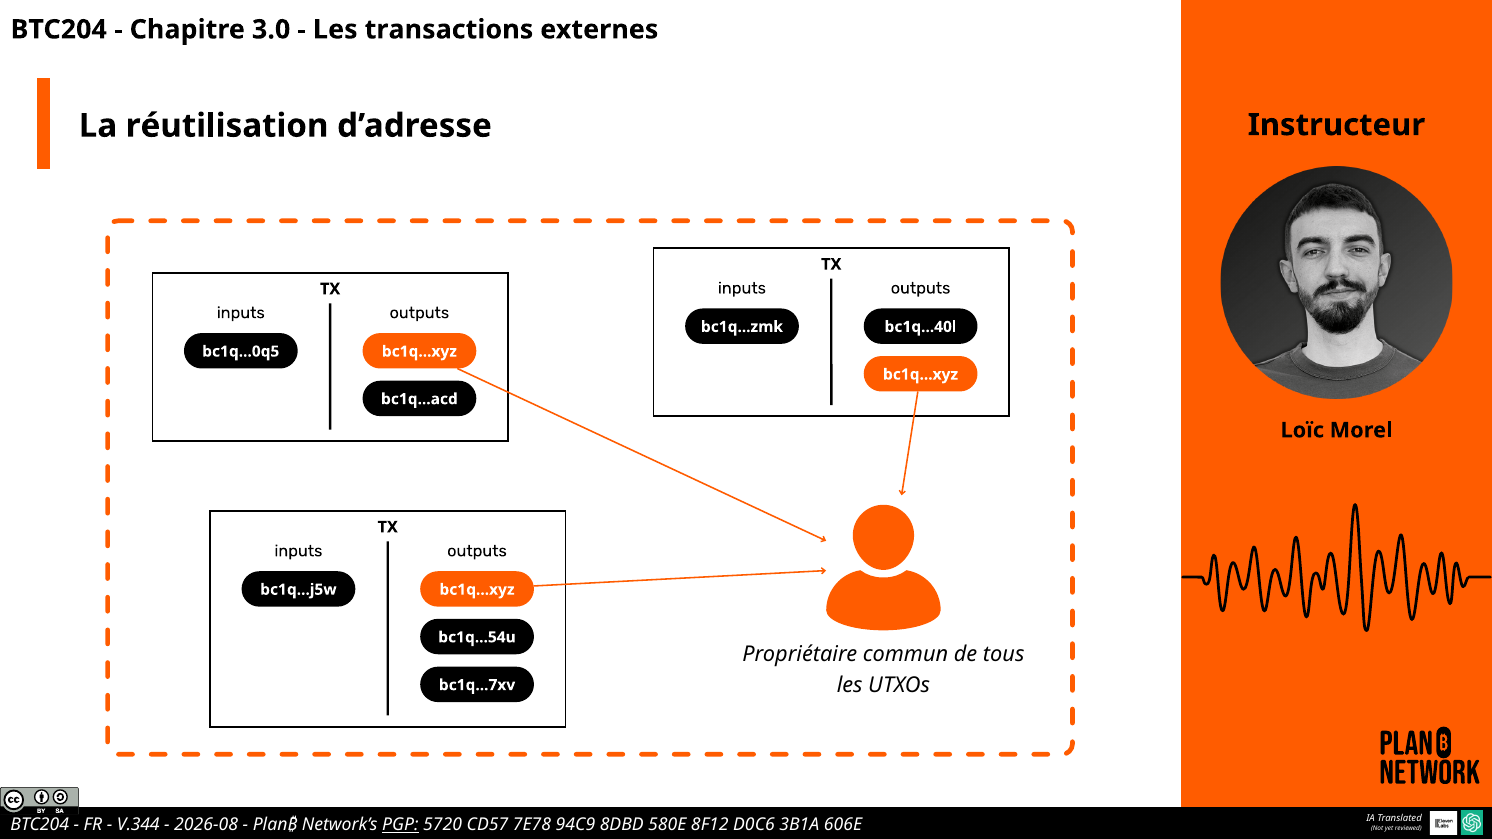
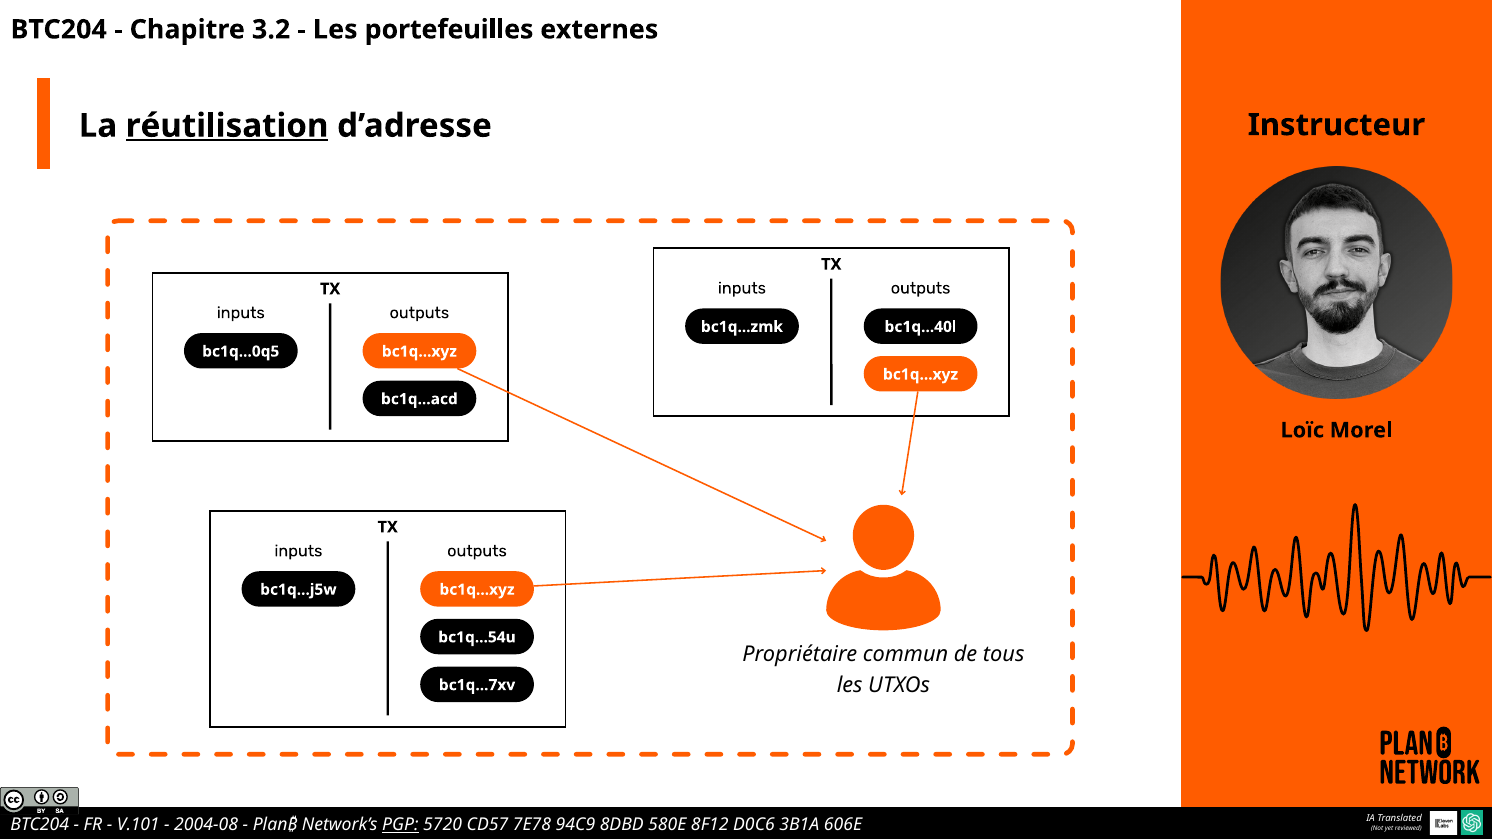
3.0: 3.0 -> 3.2
transactions: transactions -> portefeuilles
réutilisation underline: none -> present
V.344: V.344 -> V.101
2026-08: 2026-08 -> 2004-08
